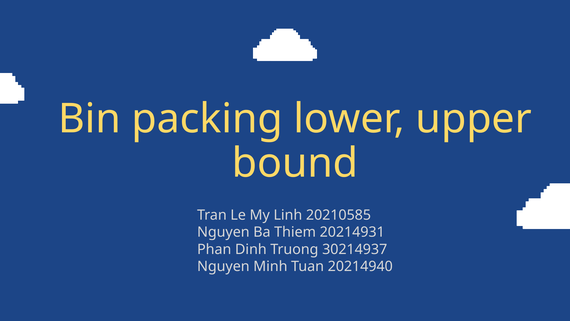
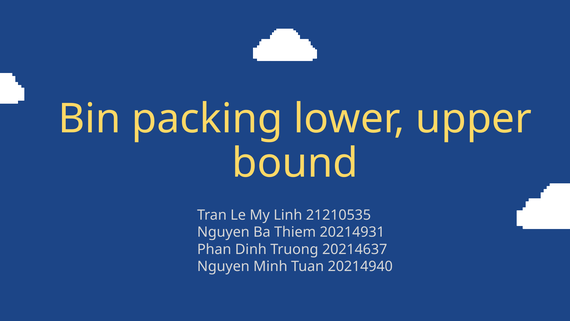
20210585: 20210585 -> 21210535
30214937: 30214937 -> 20214637
